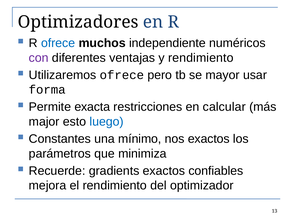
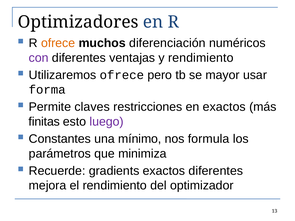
ofrece at (58, 43) colour: blue -> orange
independiente: independiente -> diferenciación
exacta: exacta -> claves
en calcular: calcular -> exactos
major: major -> finitas
luego colour: blue -> purple
nos exactos: exactos -> formula
exactos confiables: confiables -> diferentes
